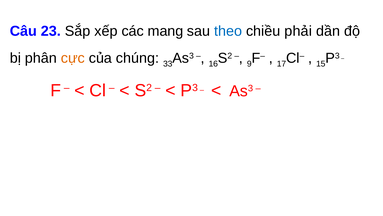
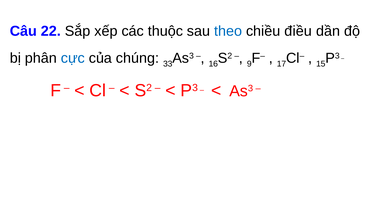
23: 23 -> 22
mang: mang -> thuộc
phải: phải -> điều
cực colour: orange -> blue
